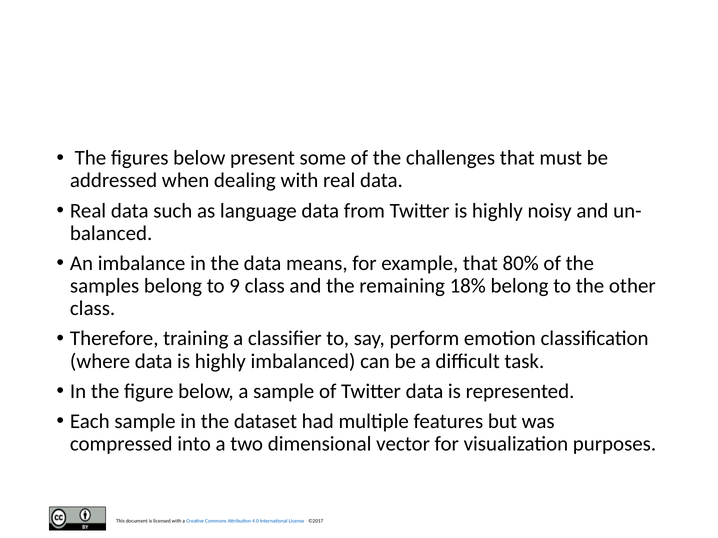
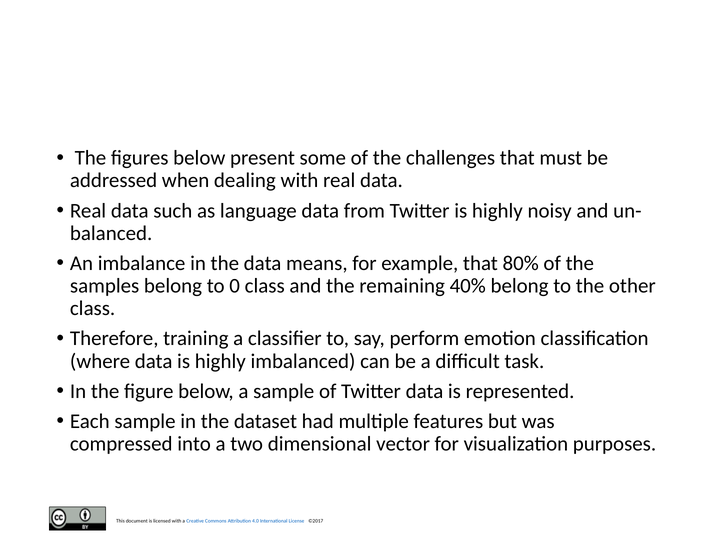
9: 9 -> 0
18%: 18% -> 40%
